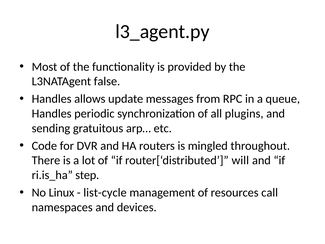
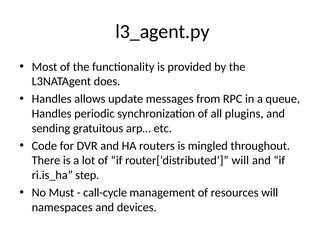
false: false -> does
Linux: Linux -> Must
list-cycle: list-cycle -> call-cycle
resources call: call -> will
